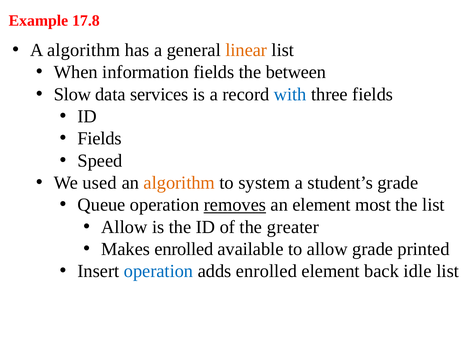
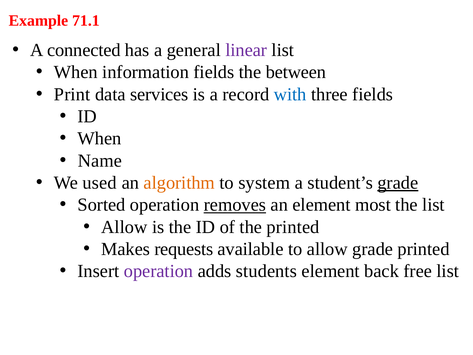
17.8: 17.8 -> 71.1
A algorithm: algorithm -> connected
linear colour: orange -> purple
Slow: Slow -> Print
Fields at (100, 138): Fields -> When
Speed: Speed -> Name
grade at (398, 183) underline: none -> present
Queue: Queue -> Sorted
the greater: greater -> printed
Makes enrolled: enrolled -> requests
operation at (159, 271) colour: blue -> purple
adds enrolled: enrolled -> students
idle: idle -> free
